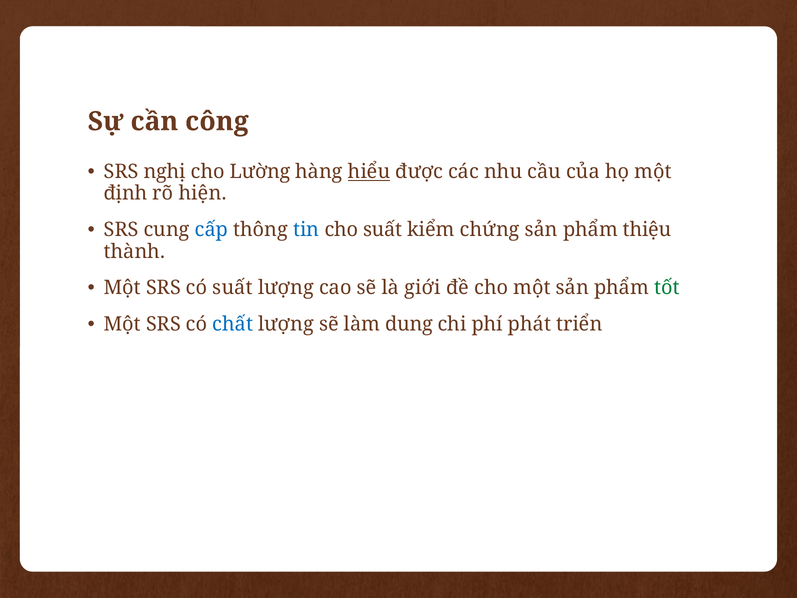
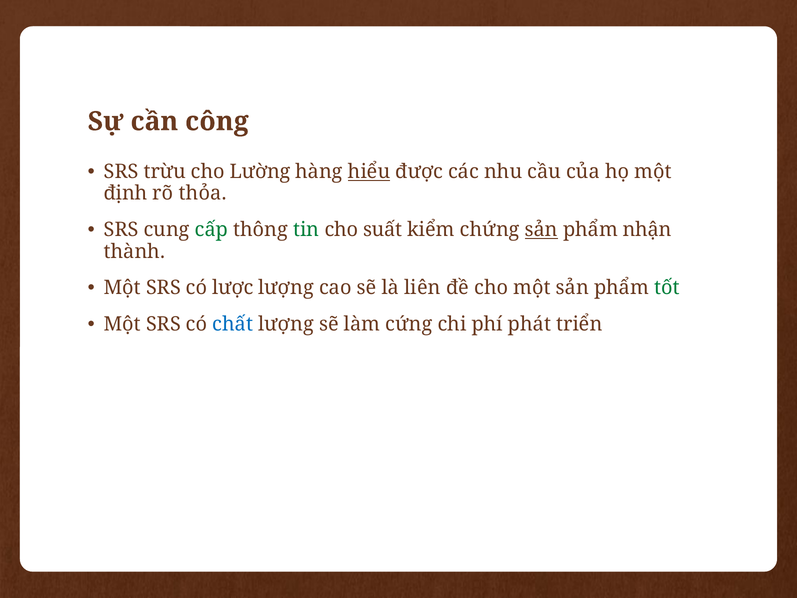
nghị: nghị -> trừu
hiện: hiện -> thỏa
cấp colour: blue -> green
tin colour: blue -> green
sản at (541, 230) underline: none -> present
thiệu: thiệu -> nhận
có suất: suất -> lược
giới: giới -> liên
dung: dung -> cứng
